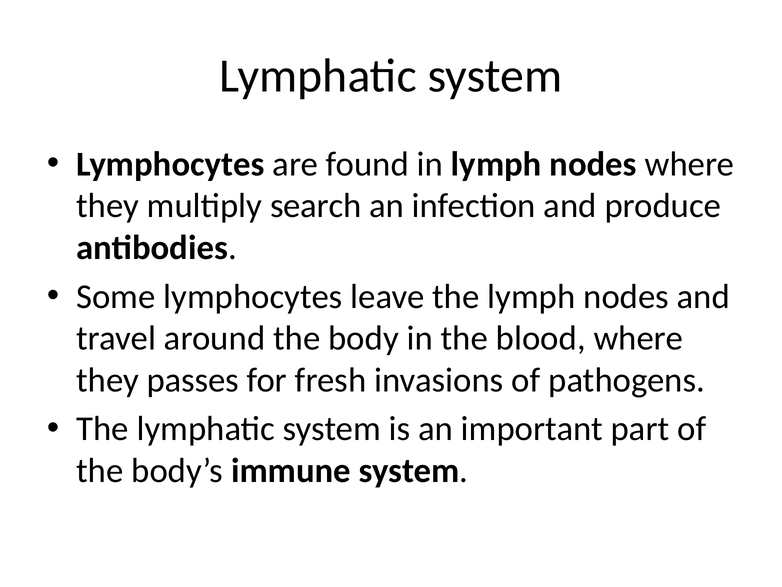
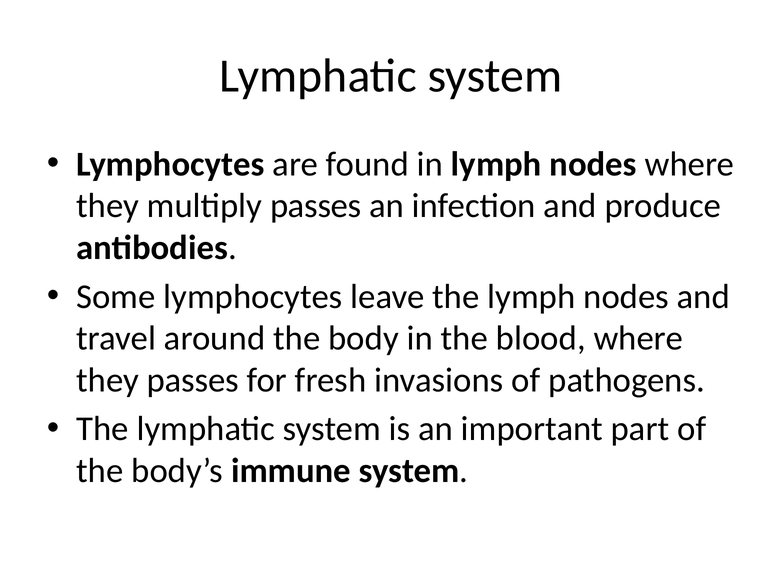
multiply search: search -> passes
